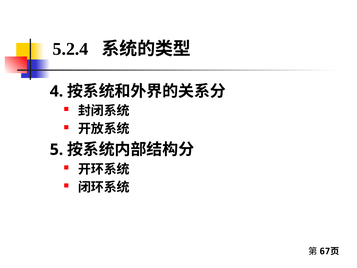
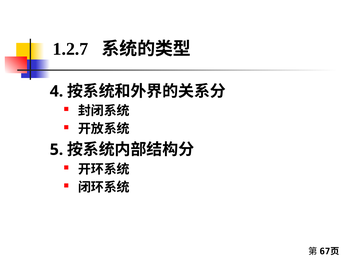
5.2.4: 5.2.4 -> 1.2.7
